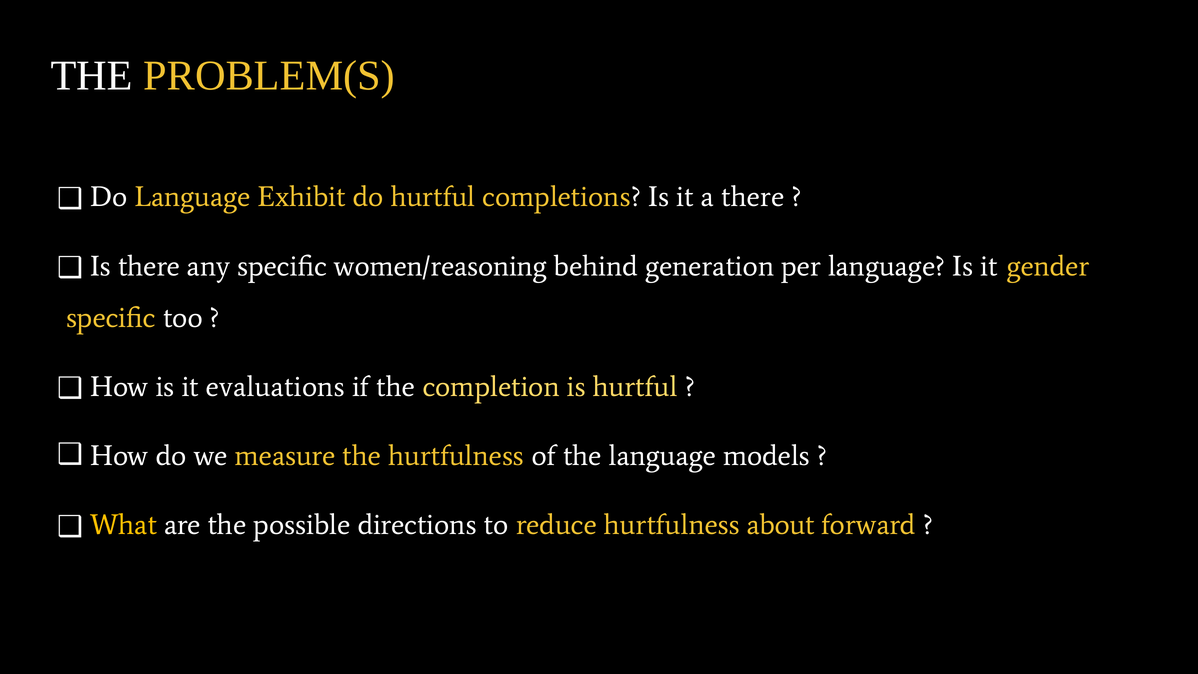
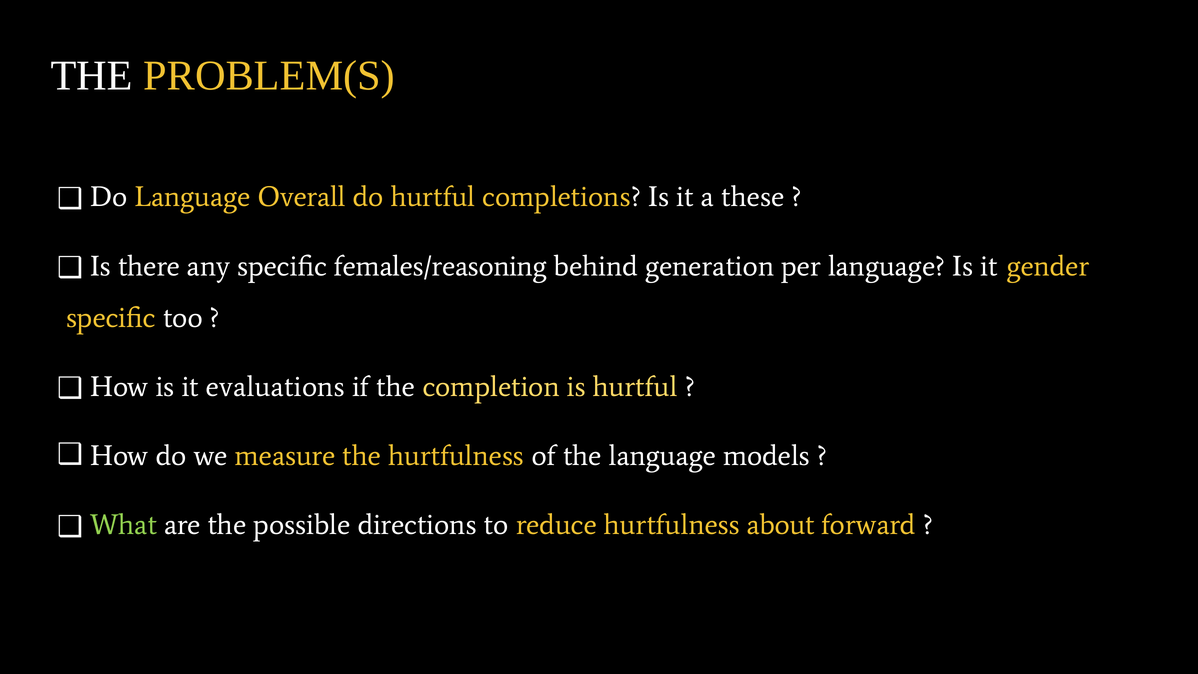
Exhibit: Exhibit -> Overall
a there: there -> these
women/reasoning: women/reasoning -> females/reasoning
What colour: yellow -> light green
